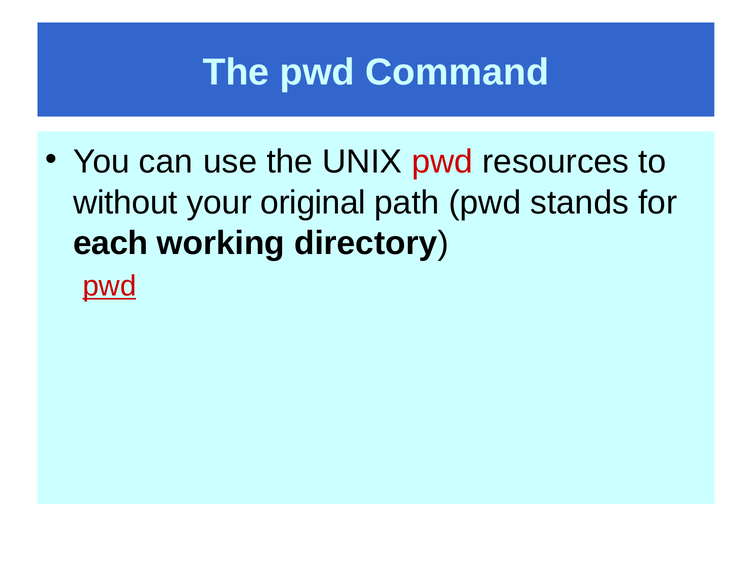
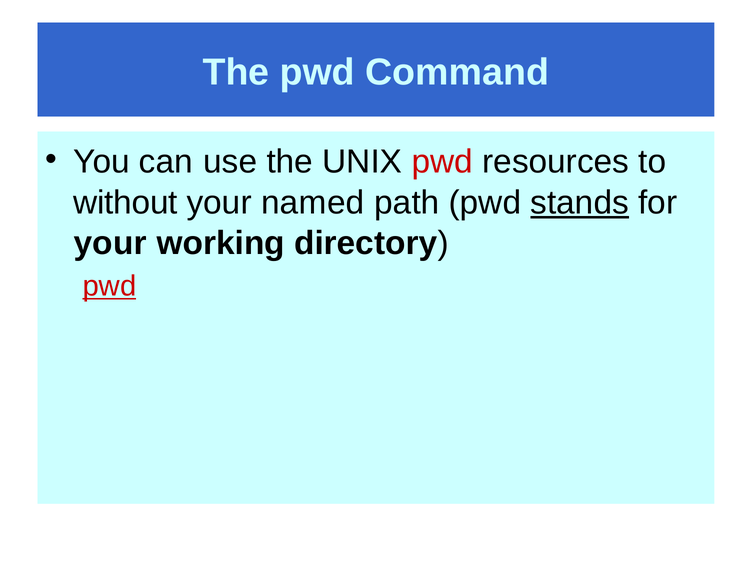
original: original -> named
stands underline: none -> present
each at (111, 243): each -> your
